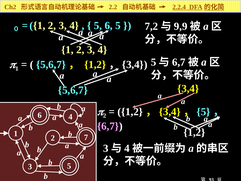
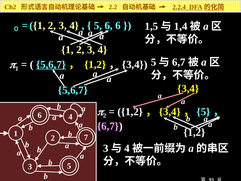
7,2: 7,2 -> 1,5
9,9: 9,9 -> 1,4
6 5: 5 -> 6
5,6,7 at (51, 64) underline: none -> present
